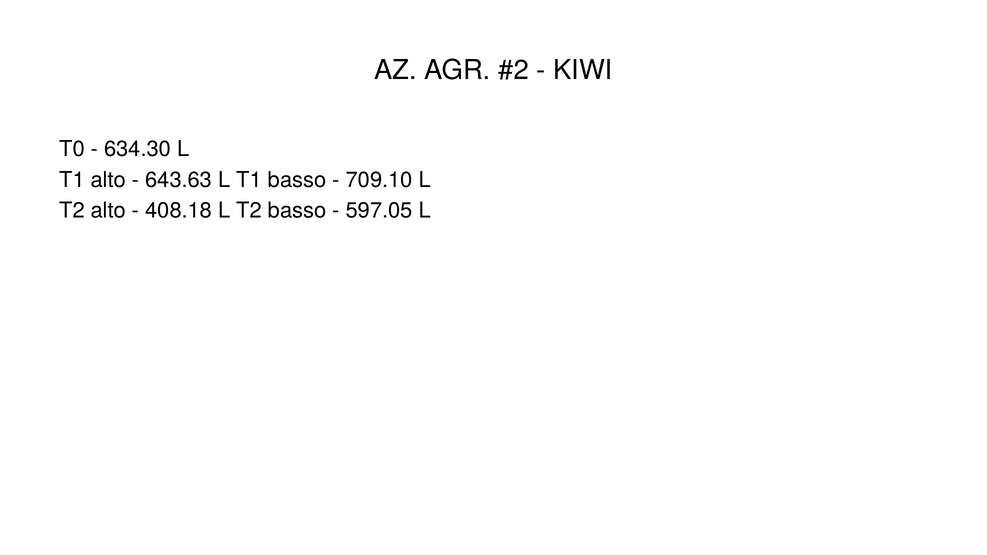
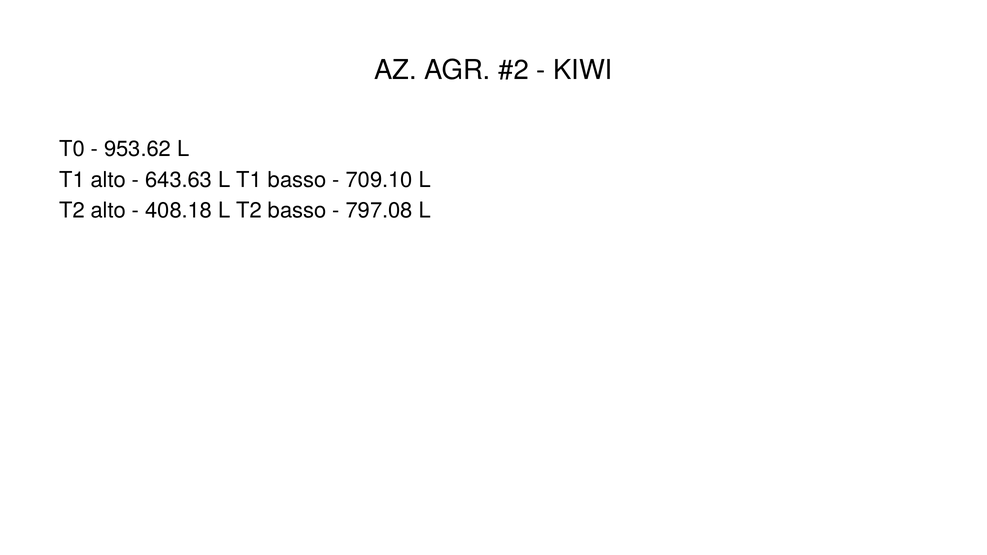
634.30: 634.30 -> 953.62
597.05: 597.05 -> 797.08
